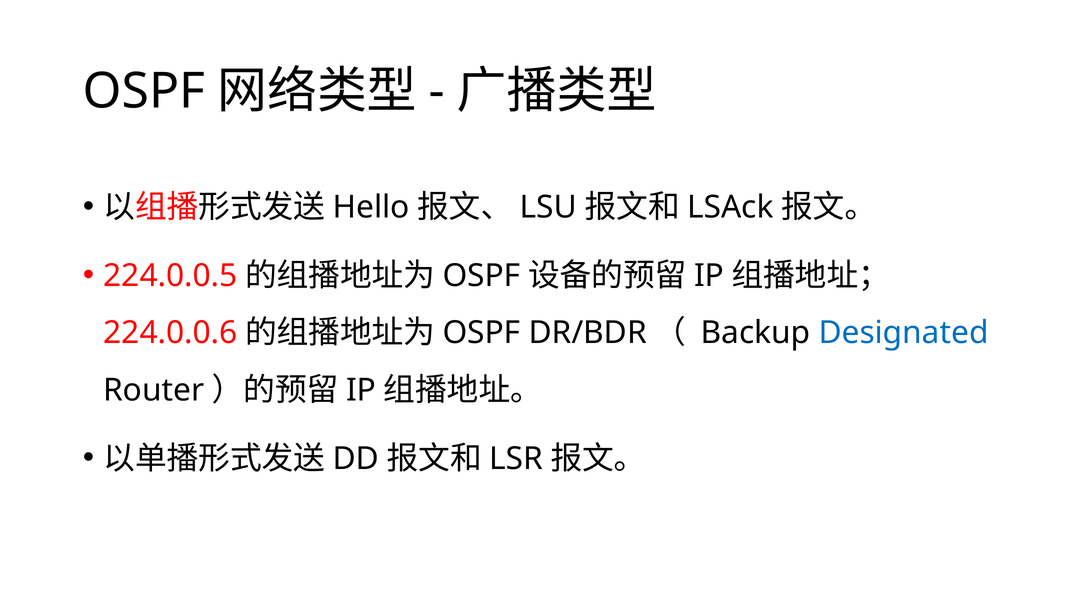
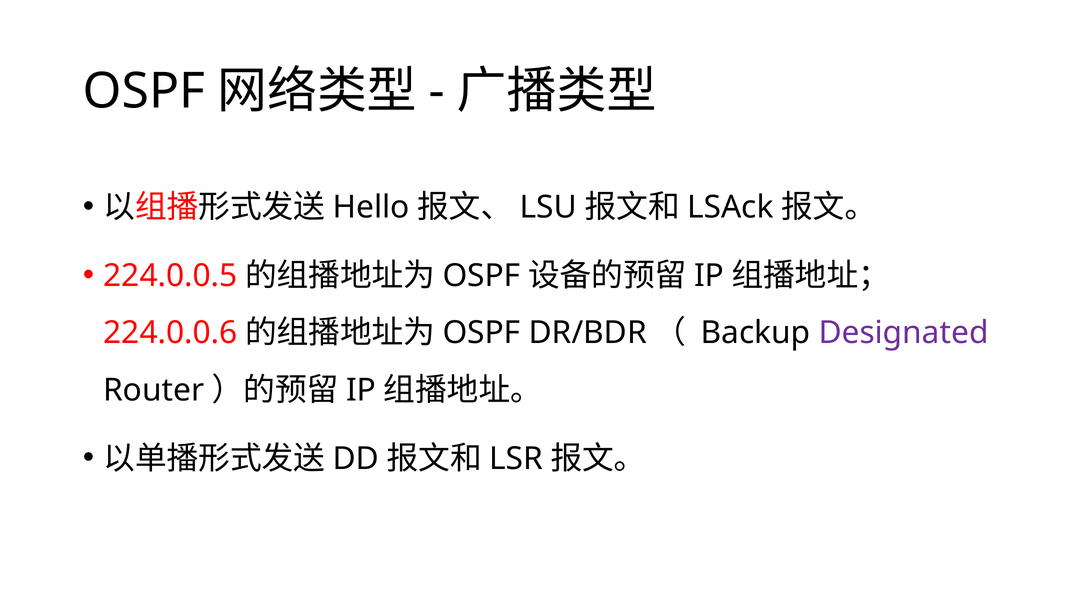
Designated colour: blue -> purple
